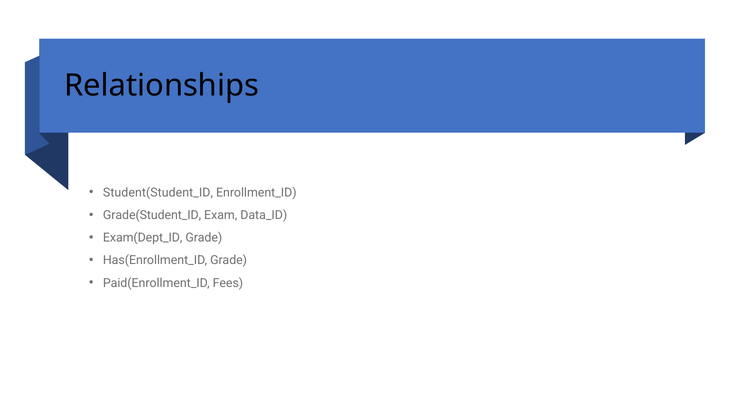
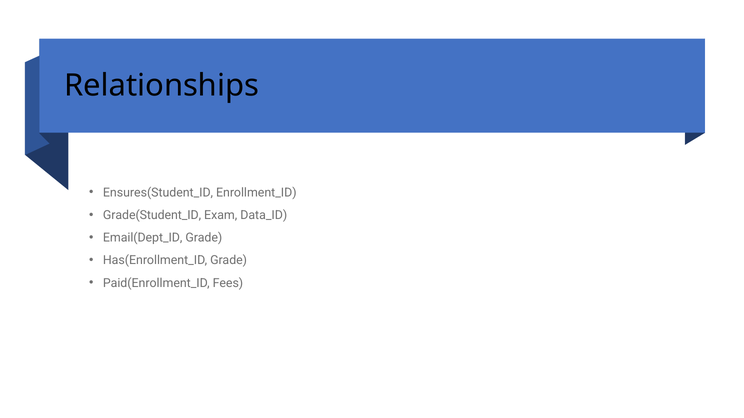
Student(Student_ID: Student(Student_ID -> Ensures(Student_ID
Exam(Dept_ID: Exam(Dept_ID -> Email(Dept_ID
